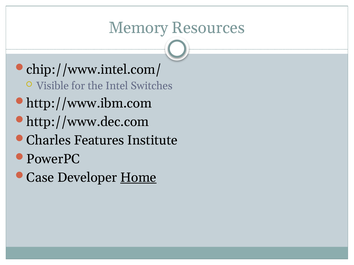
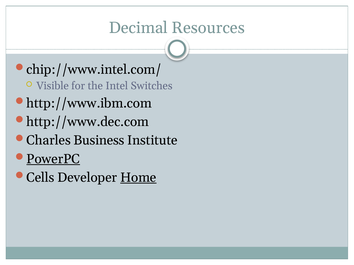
Memory: Memory -> Decimal
Features: Features -> Business
PowerPC underline: none -> present
Case: Case -> Cells
